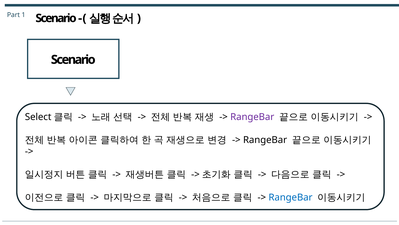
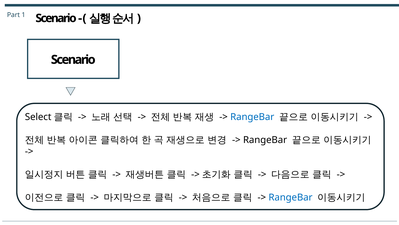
RangeBar at (252, 117) colour: purple -> blue
